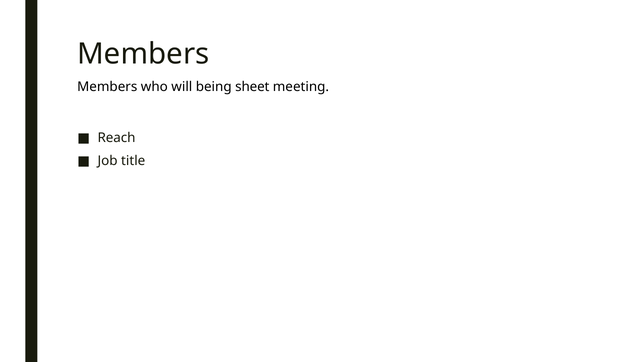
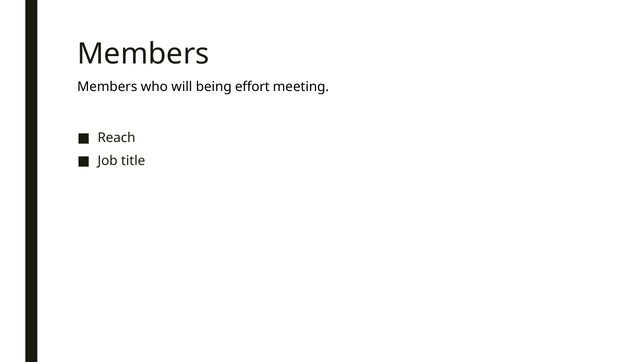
sheet: sheet -> effort
